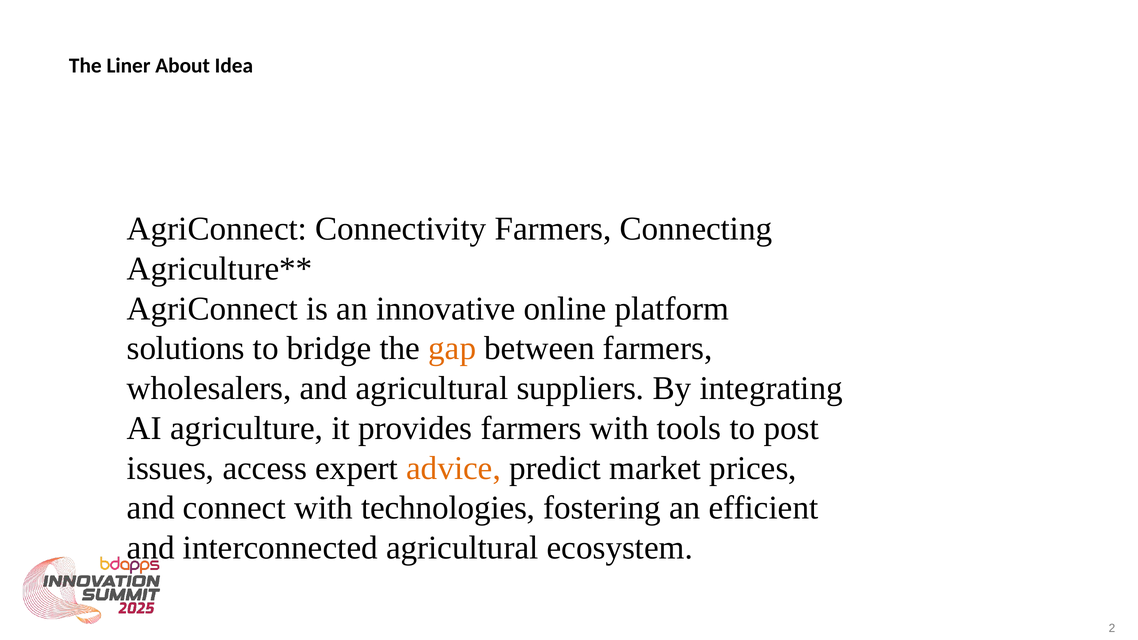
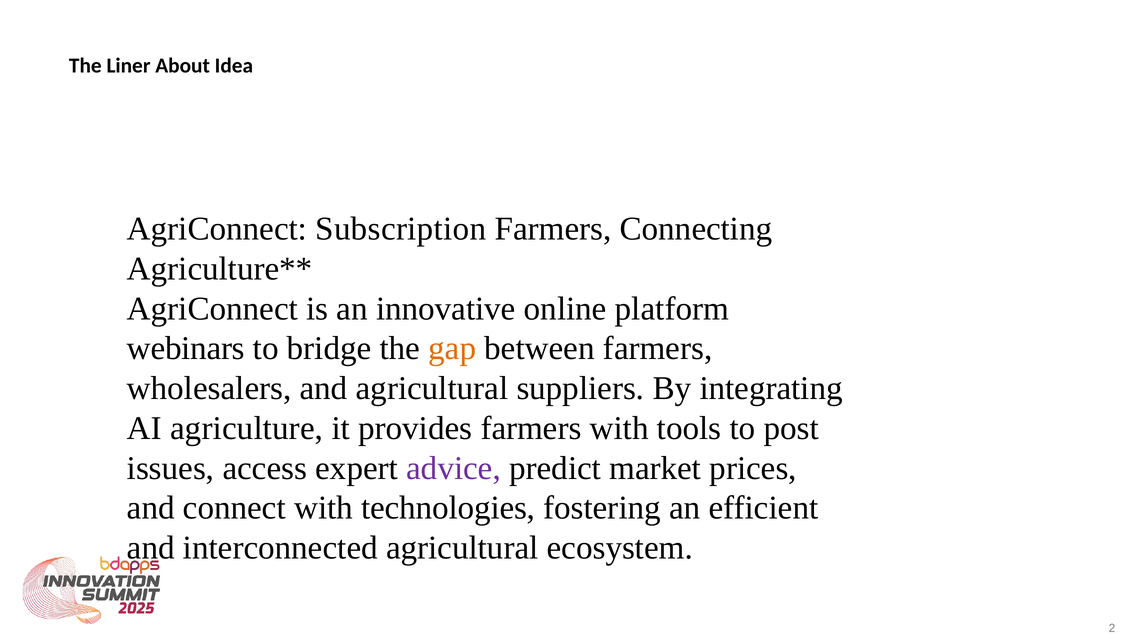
Connectivity: Connectivity -> Subscription
solutions: solutions -> webinars
advice colour: orange -> purple
